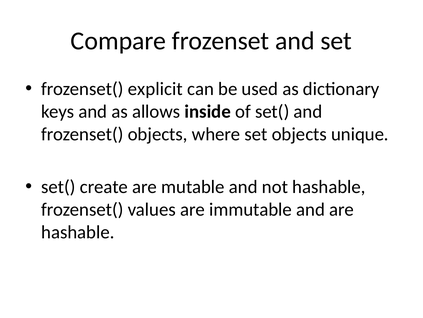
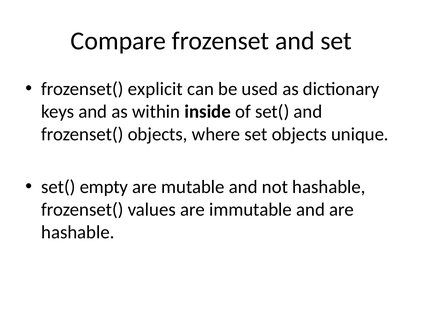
allows: allows -> within
create: create -> empty
